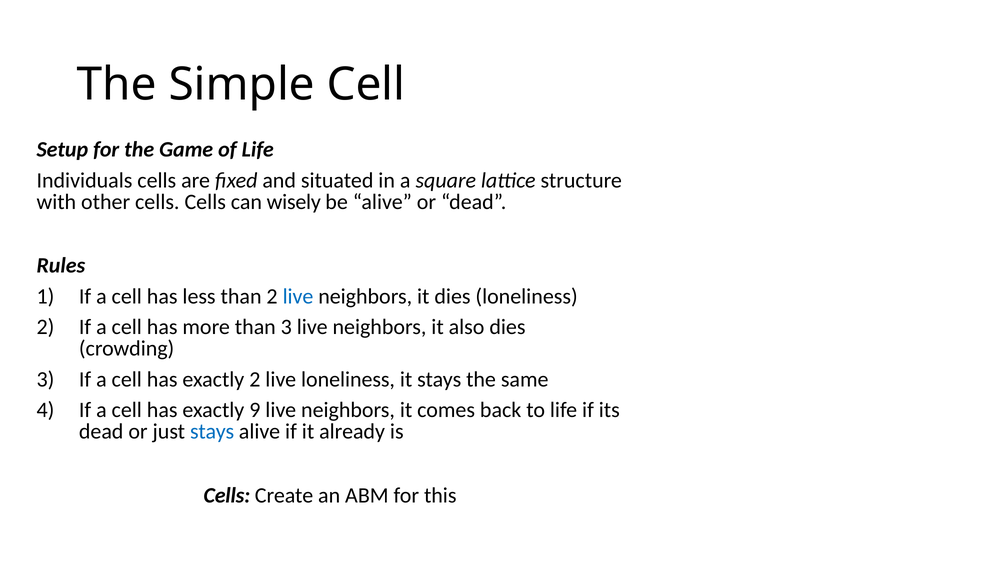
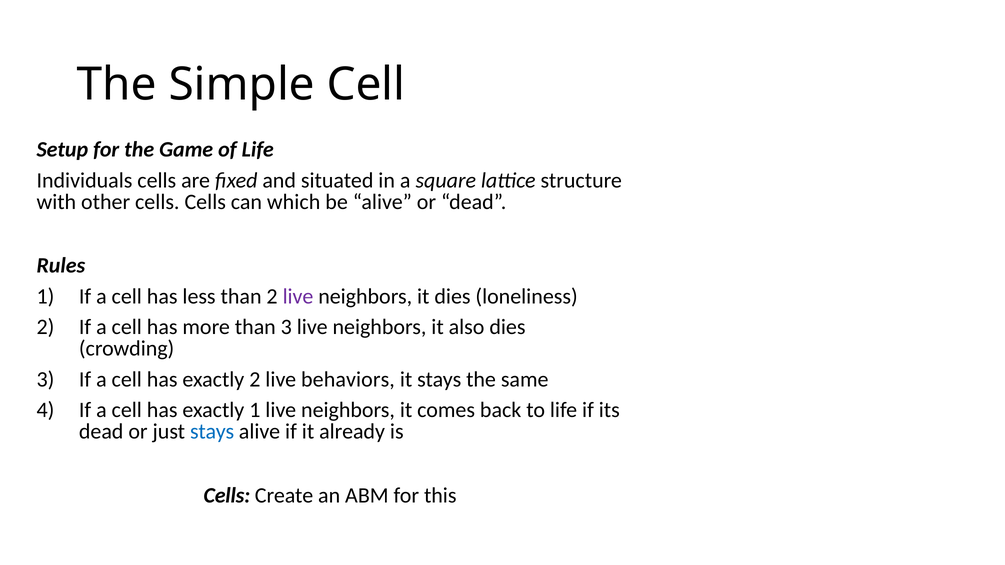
wisely: wisely -> which
live at (298, 297) colour: blue -> purple
live loneliness: loneliness -> behaviors
exactly 9: 9 -> 1
